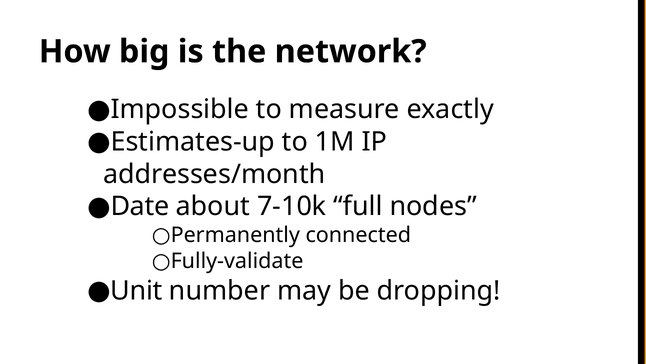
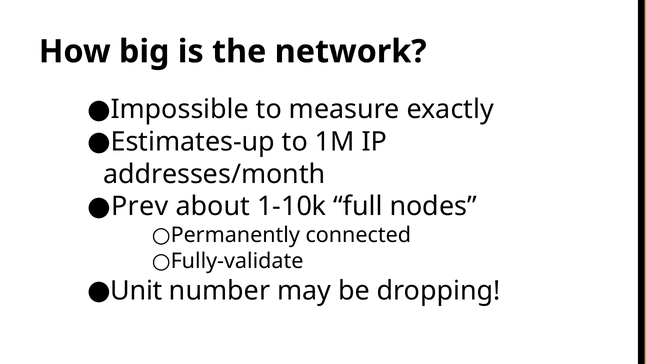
Date: Date -> Prev
7-10k: 7-10k -> 1-10k
